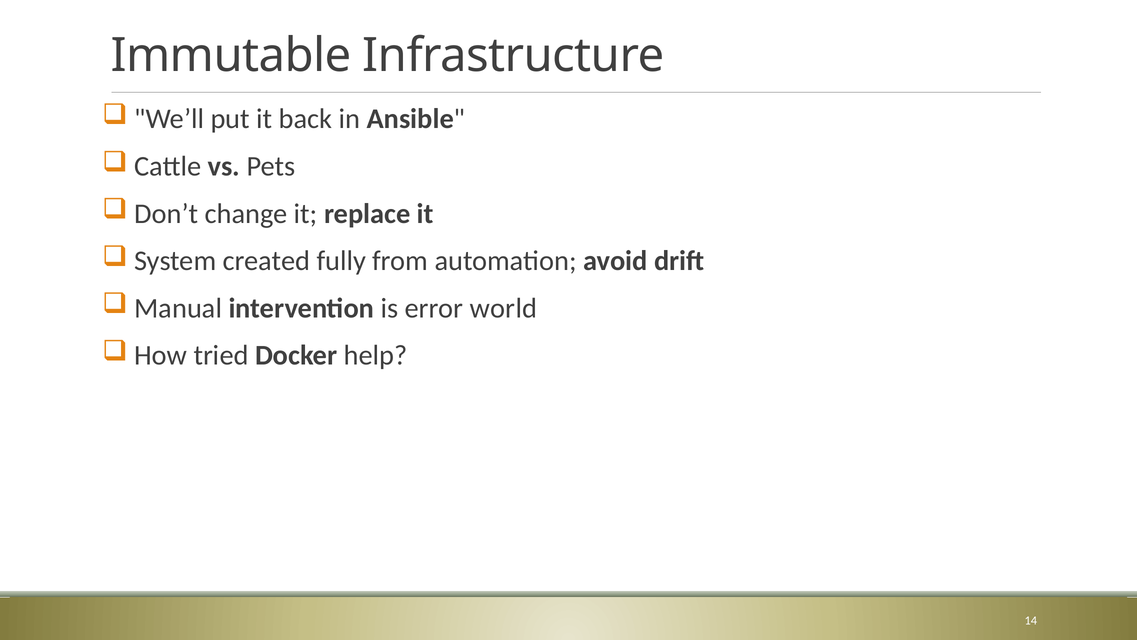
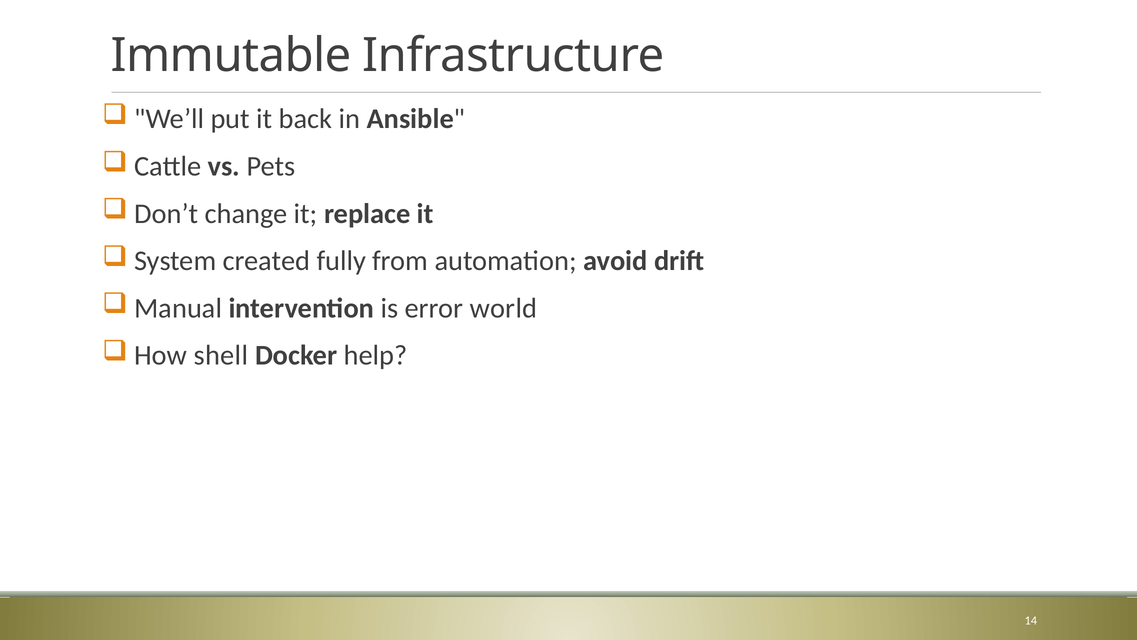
tried: tried -> shell
